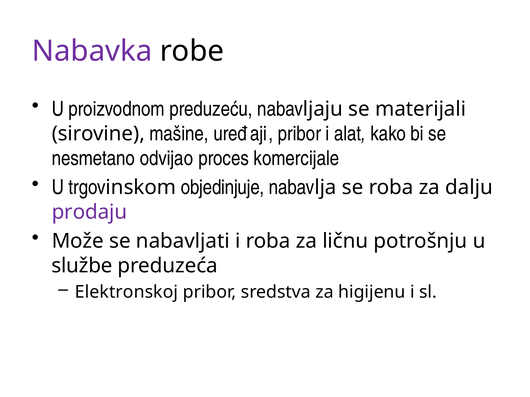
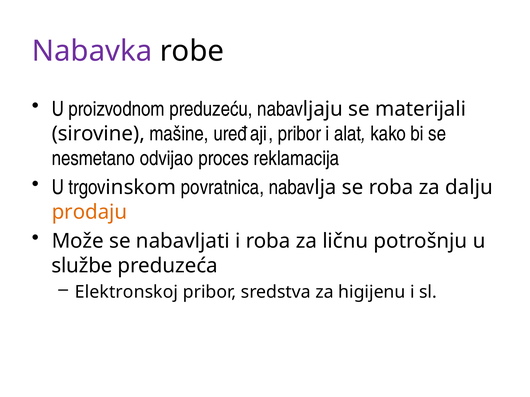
komercijale: komercijale -> reklamacija
objedinjuje: objedinjuje -> povratnica
prodaju colour: purple -> orange
